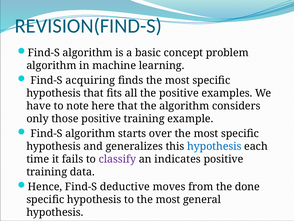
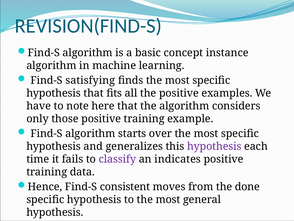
problem: problem -> instance
acquiring: acquiring -> satisfying
hypothesis at (214, 146) colour: blue -> purple
deductive: deductive -> consistent
